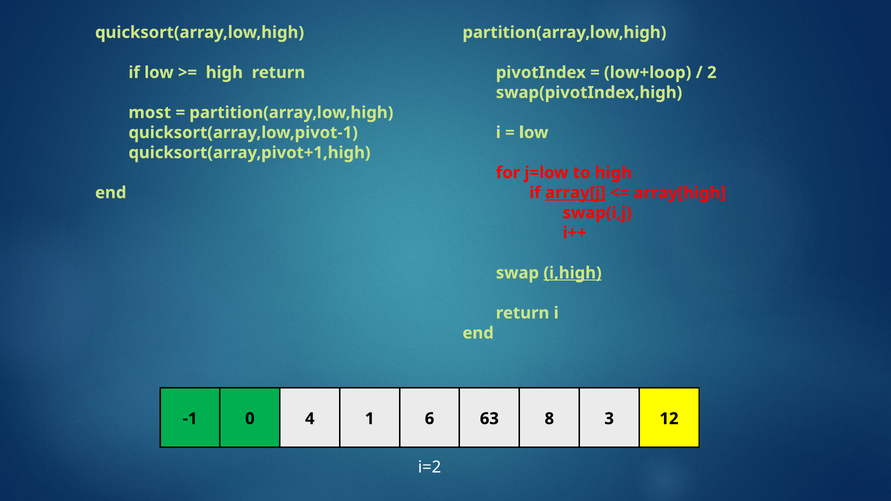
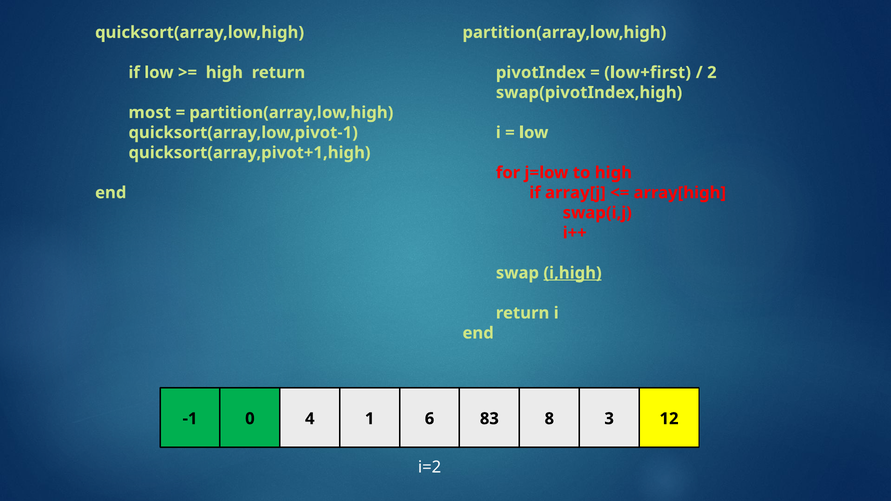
low+loop: low+loop -> low+first
array[j underline: present -> none
63: 63 -> 83
